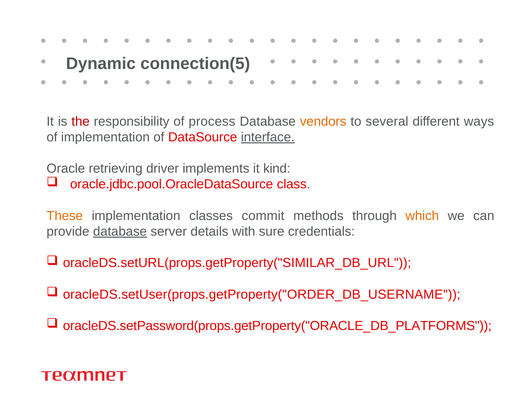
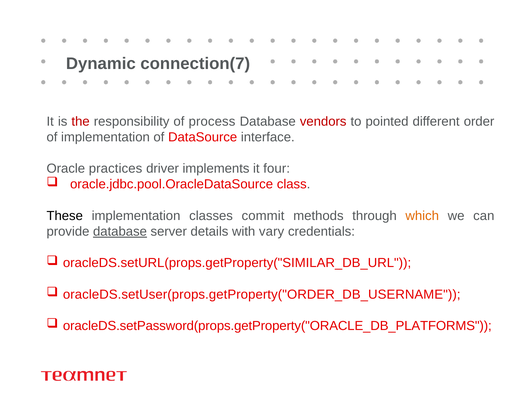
connection(5: connection(5 -> connection(7
vendors colour: orange -> red
several: several -> pointed
ways: ways -> order
interface underline: present -> none
retrieving: retrieving -> practices
kind: kind -> four
These colour: orange -> black
sure: sure -> vary
